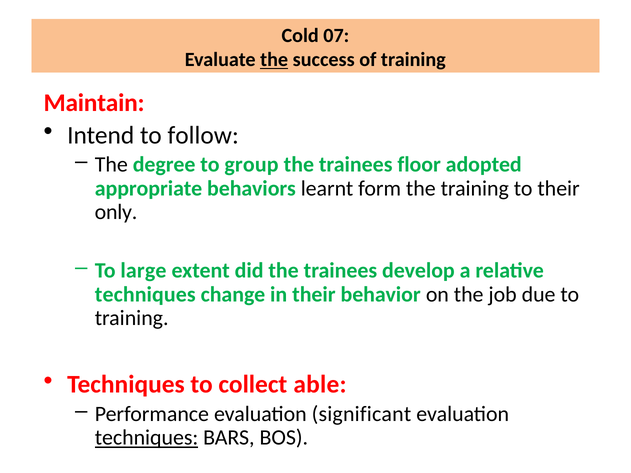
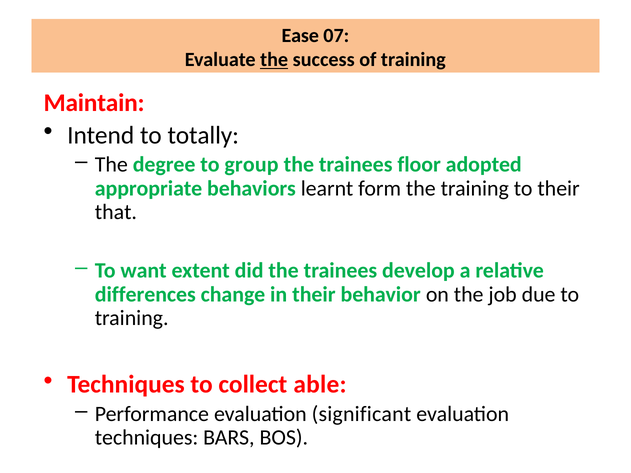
Cold: Cold -> Ease
follow: follow -> totally
only: only -> that
large: large -> want
techniques at (145, 295): techniques -> differences
techniques at (147, 438) underline: present -> none
